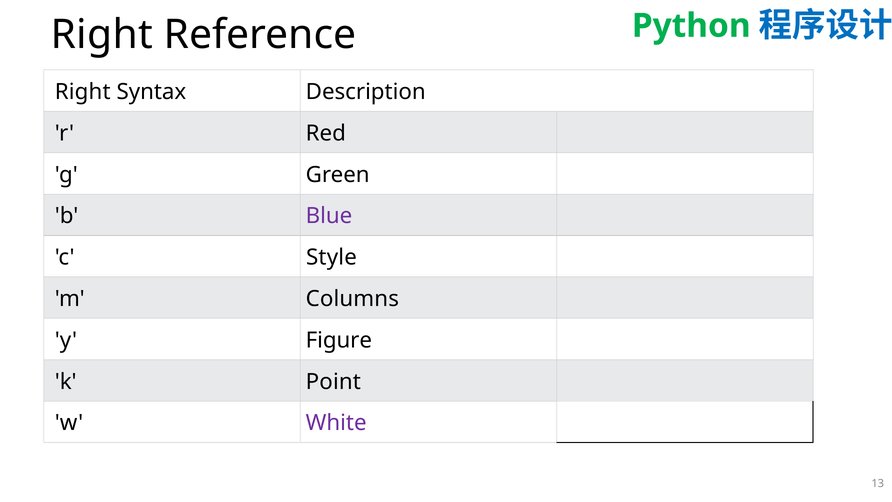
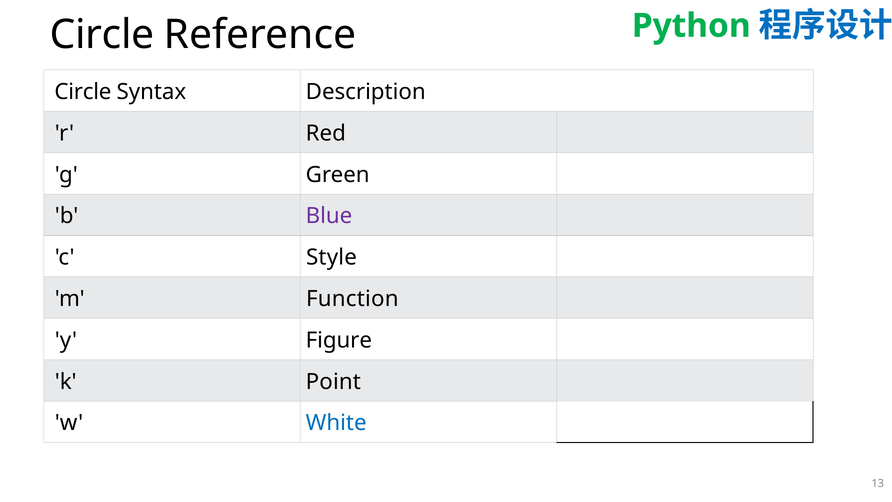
Right at (102, 35): Right -> Circle
Right at (83, 92): Right -> Circle
Columns: Columns -> Function
White colour: purple -> blue
